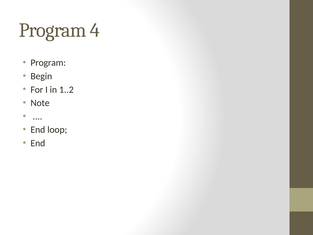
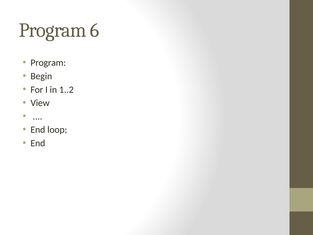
4: 4 -> 6
Note: Note -> View
